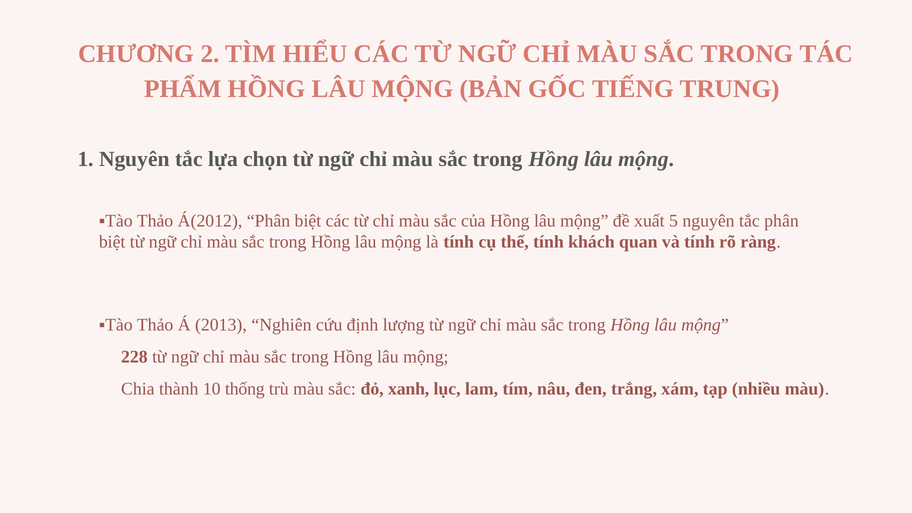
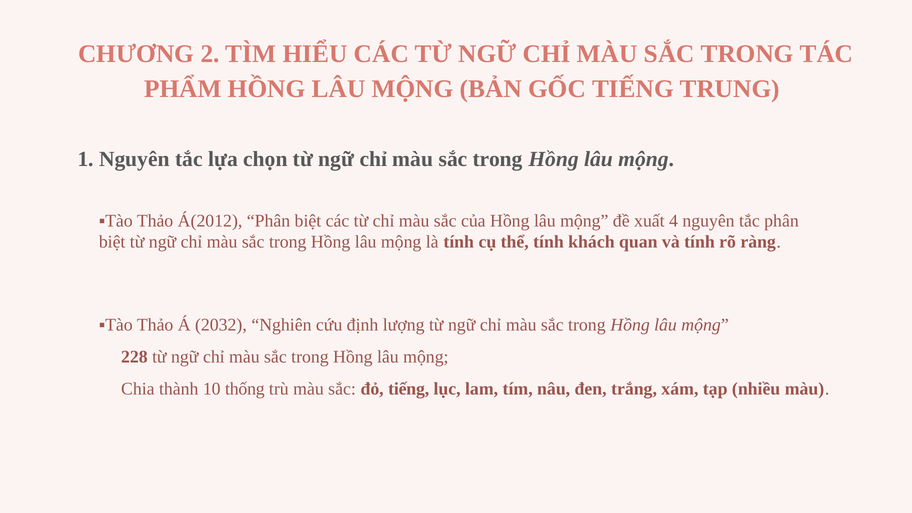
5: 5 -> 4
2013: 2013 -> 2032
đỏ xanh: xanh -> tiếng
